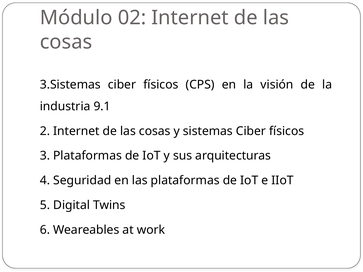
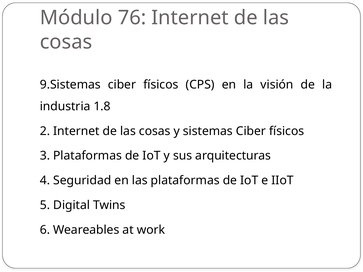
02: 02 -> 76
3.Sistemas: 3.Sistemas -> 9.Sistemas
9.1: 9.1 -> 1.8
